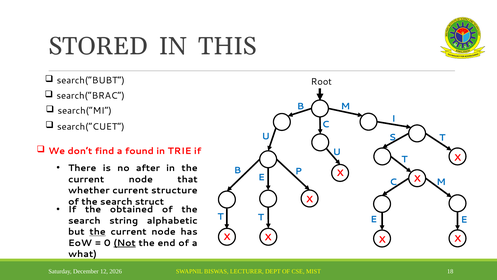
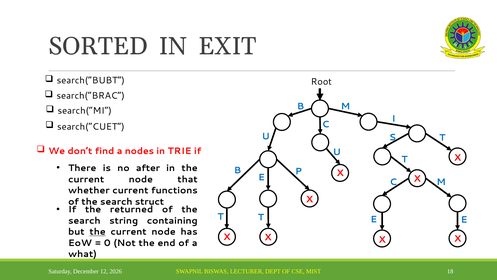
STORED: STORED -> SORTED
THIS: THIS -> EXIT
found: found -> nodes
structure: structure -> functions
obtained: obtained -> returned
alphabetic: alphabetic -> containing
Not underline: present -> none
